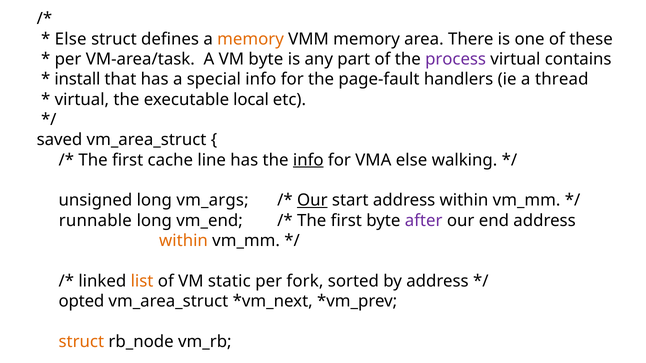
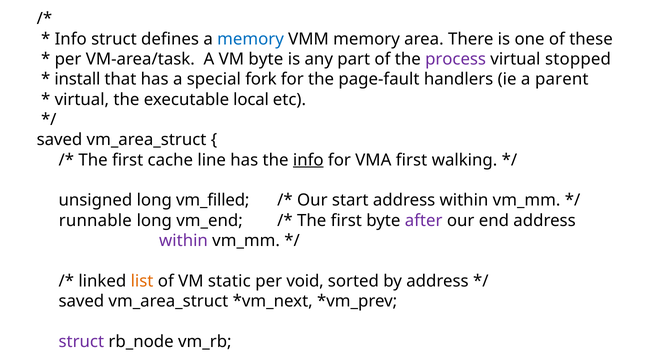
Else at (71, 39): Else -> Info
memory at (251, 39) colour: orange -> blue
contains: contains -> stopped
special info: info -> fork
thread: thread -> parent
VMA else: else -> first
vm_args: vm_args -> vm_filled
Our at (312, 201) underline: present -> none
within at (184, 241) colour: orange -> purple
fork: fork -> void
opted at (81, 301): opted -> saved
struct at (81, 342) colour: orange -> purple
